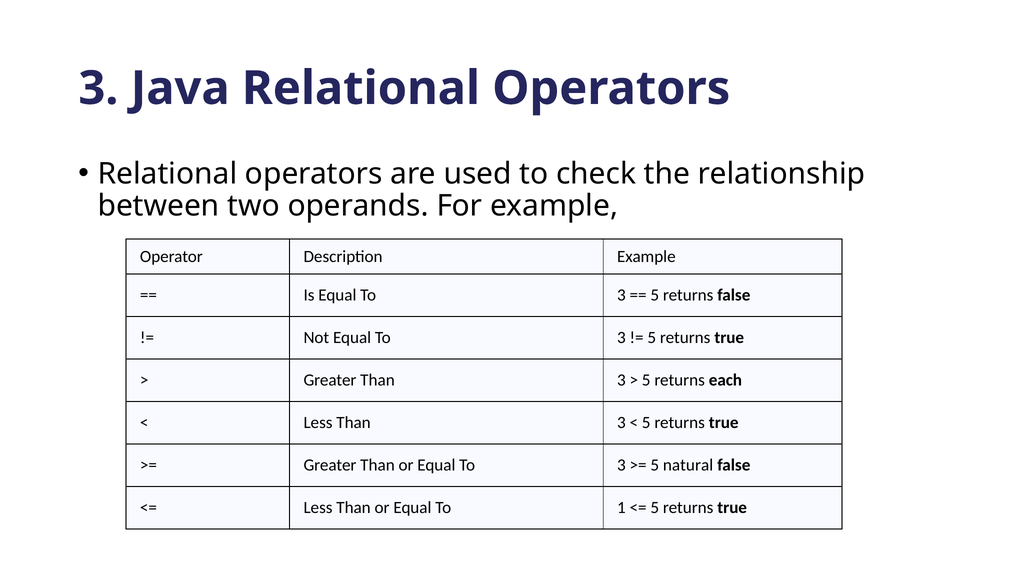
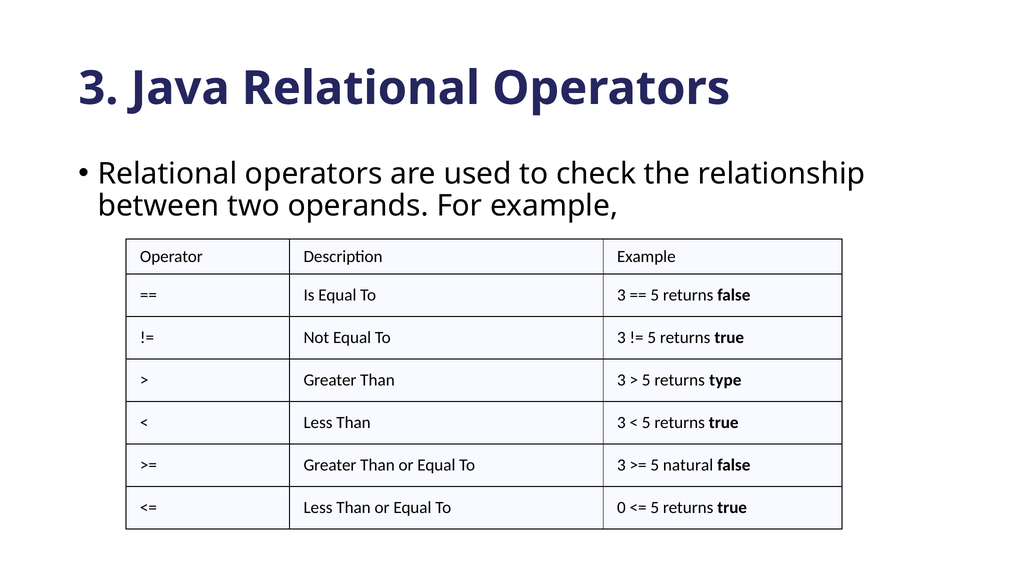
each: each -> type
1: 1 -> 0
